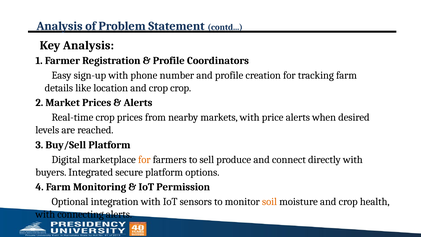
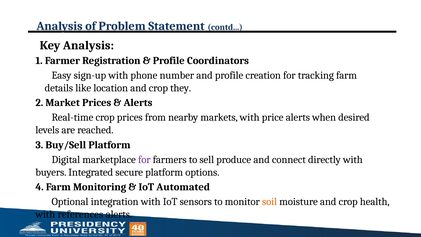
crop crop: crop -> they
for at (144, 159) colour: orange -> purple
Permission: Permission -> Automated
connecting: connecting -> references
